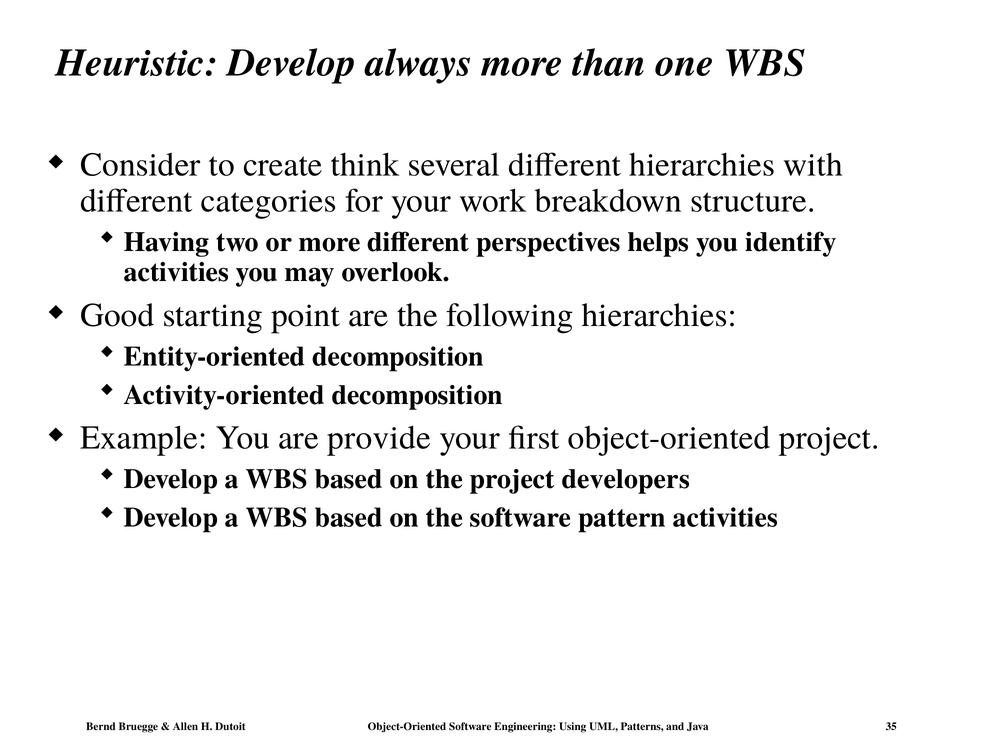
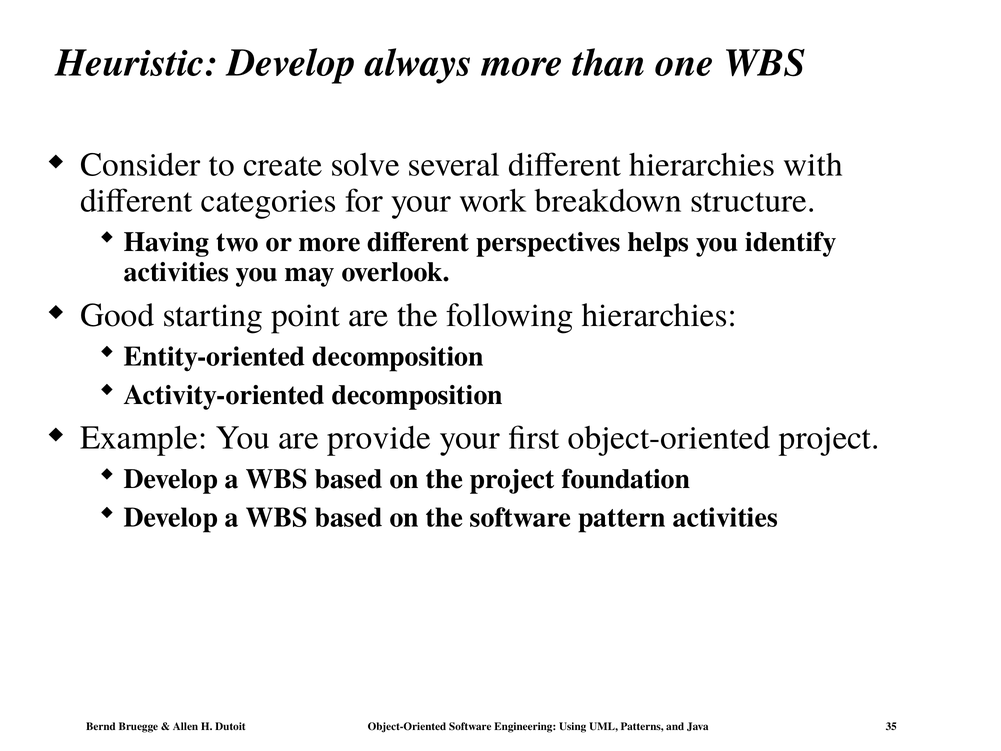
think: think -> solve
developers: developers -> foundation
